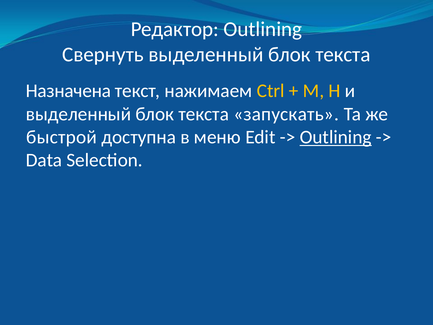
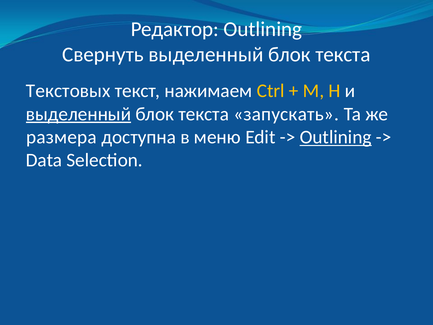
Назначена: Назначена -> Текстовых
выделенный at (79, 114) underline: none -> present
быстрой: быстрой -> размера
